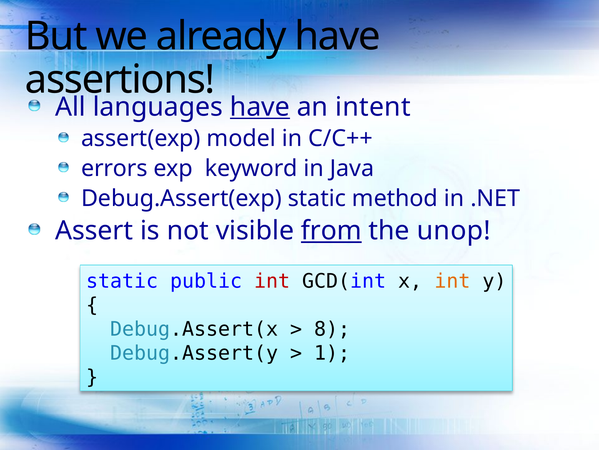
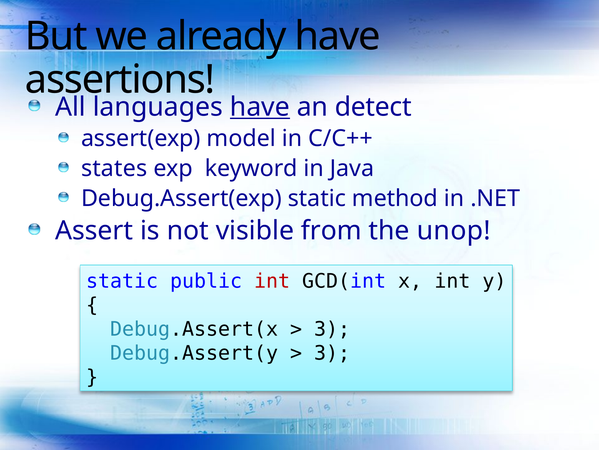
intent: intent -> detect
errors: errors -> states
from underline: present -> none
int at (452, 281) colour: orange -> black
8 at (332, 329): 8 -> 3
1 at (332, 353): 1 -> 3
